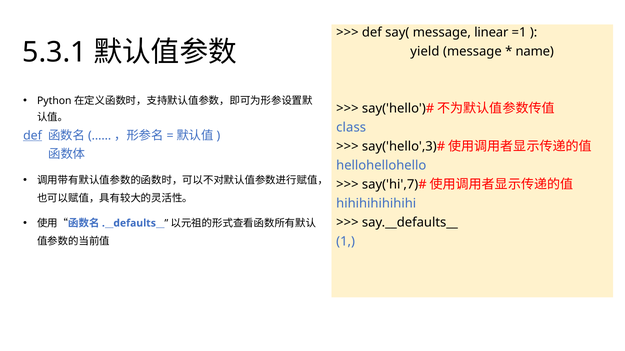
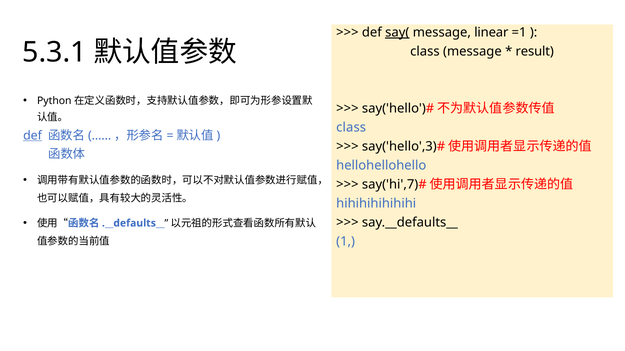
say( underline: none -> present
yield at (425, 52): yield -> class
name: name -> result
